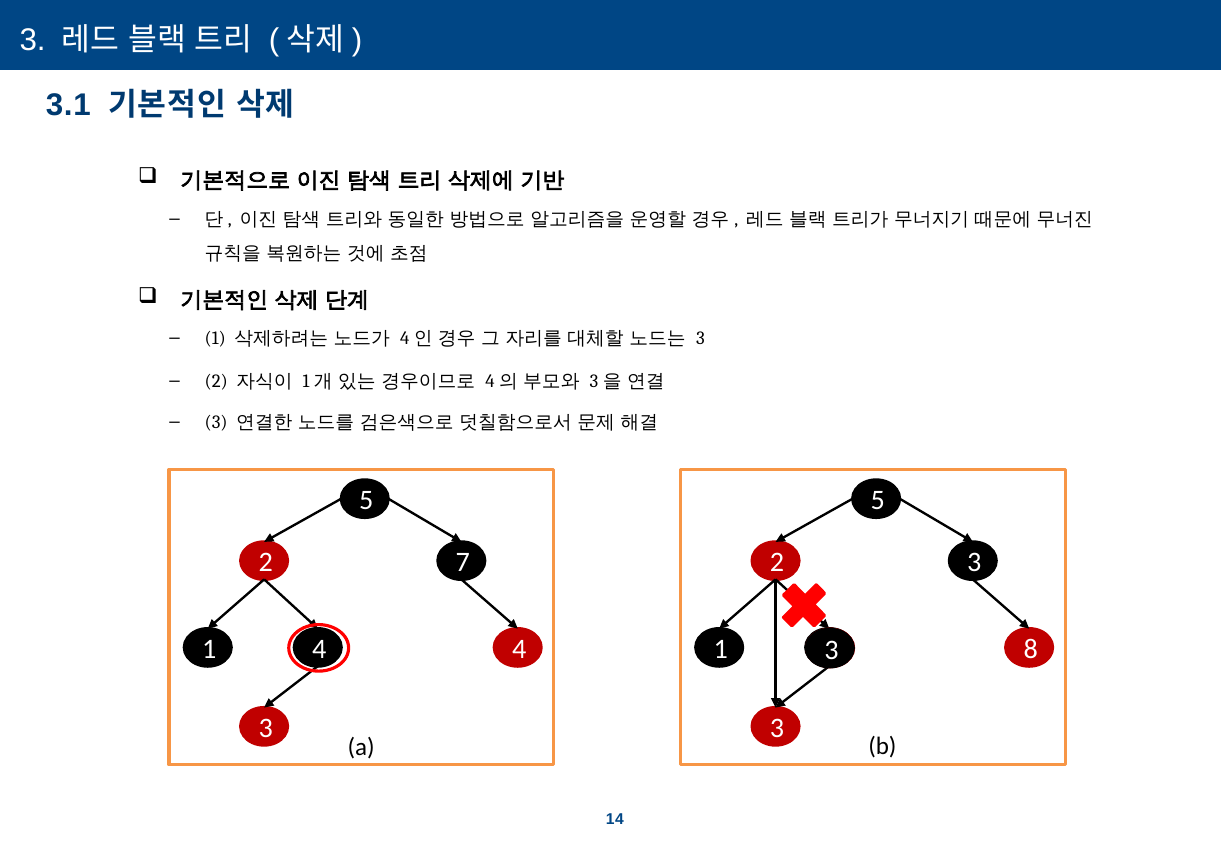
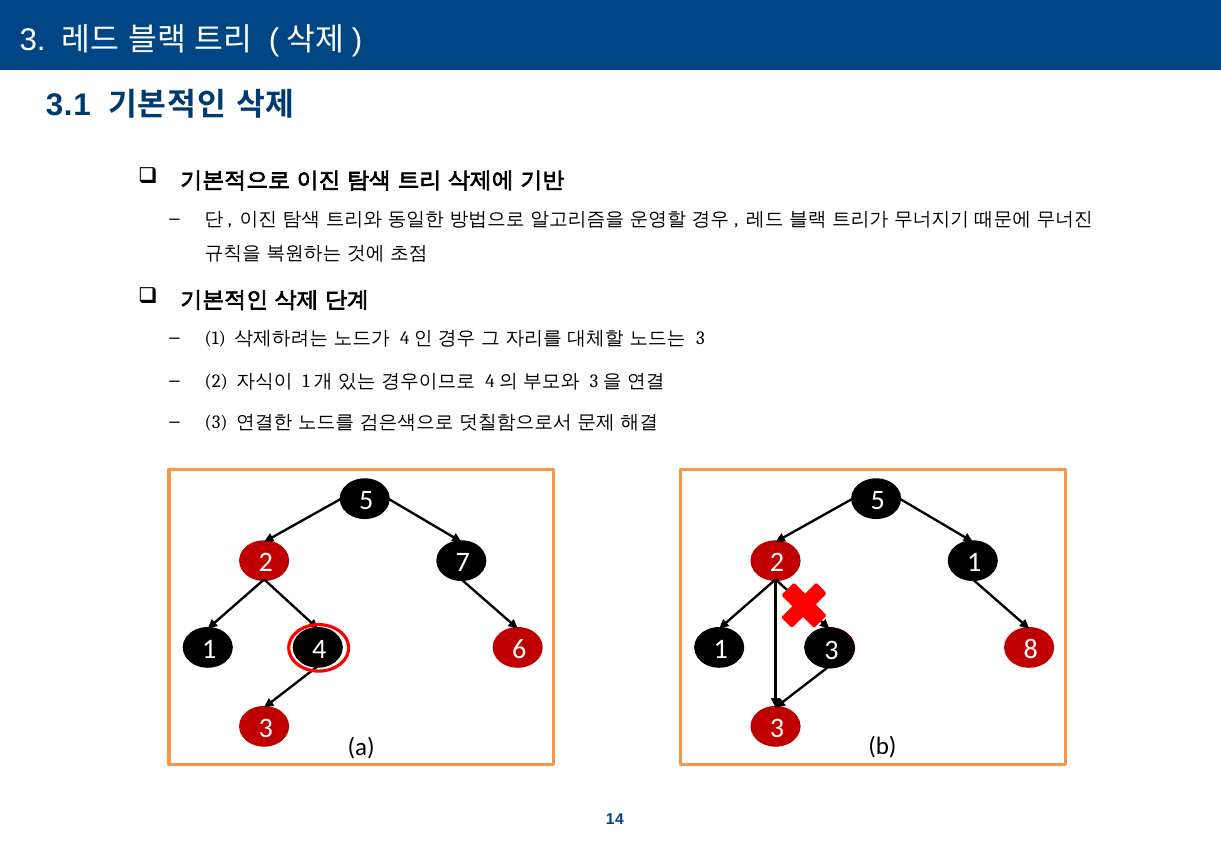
2 3: 3 -> 1
4 4: 4 -> 6
